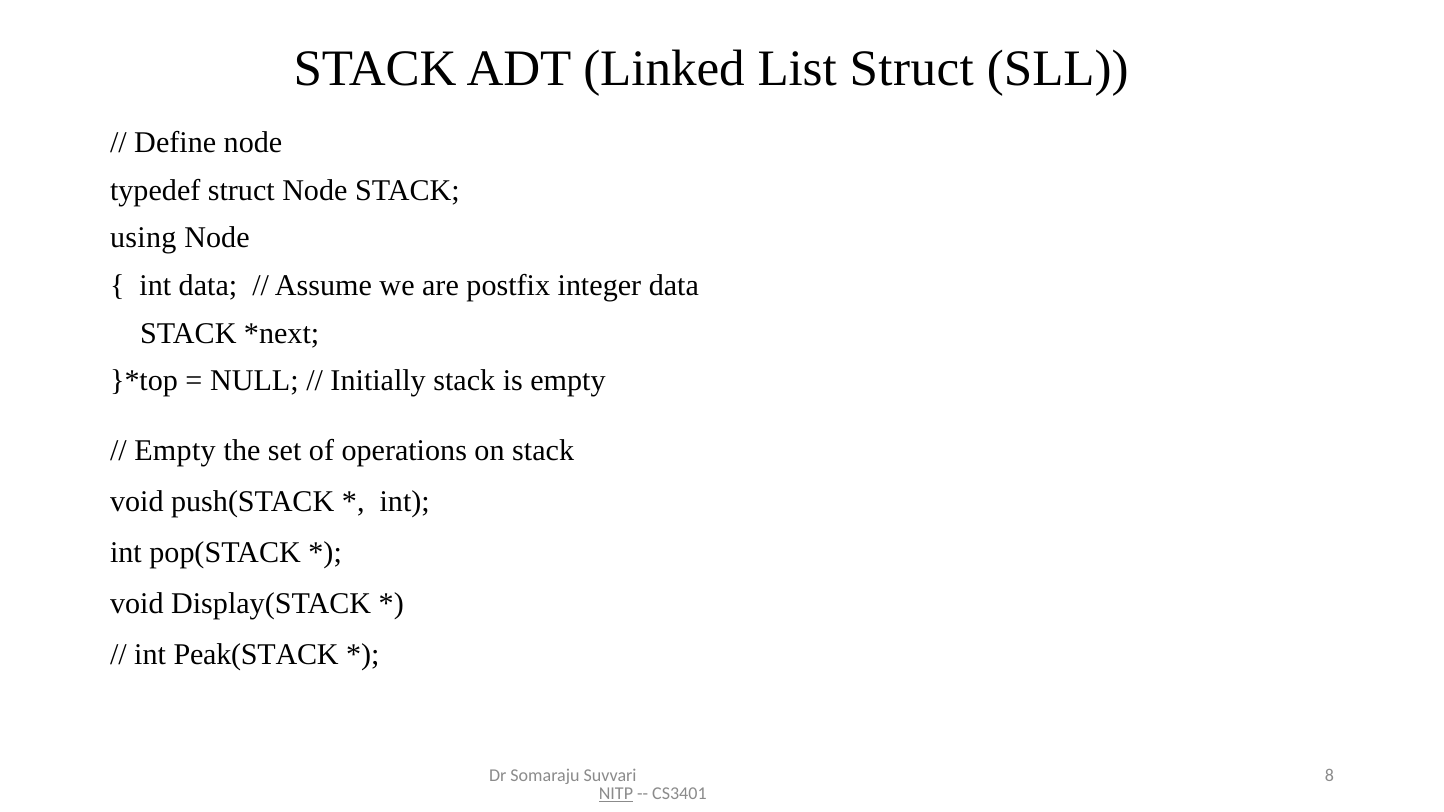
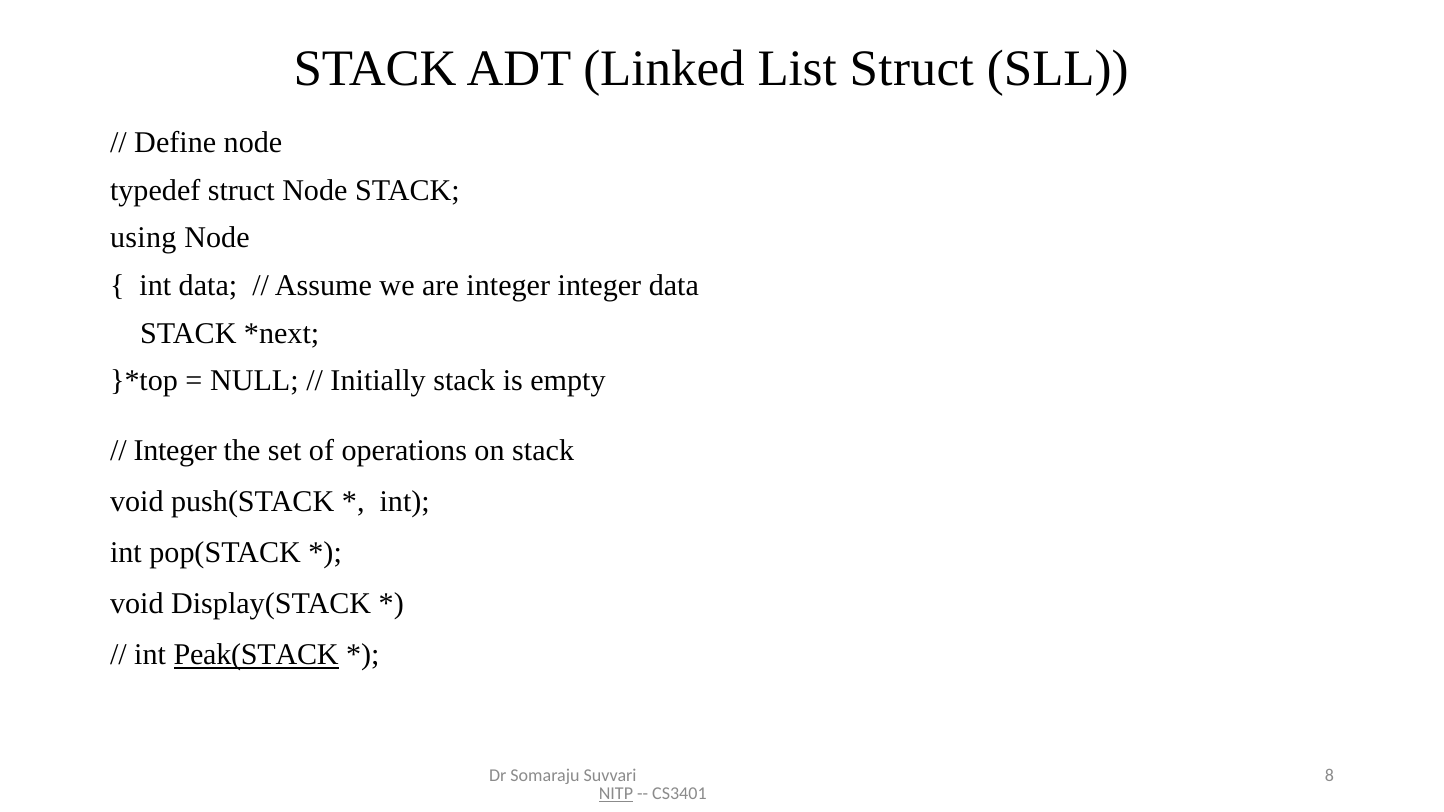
are postfix: postfix -> integer
Empty at (175, 450): Empty -> Integer
Peak(STACK underline: none -> present
